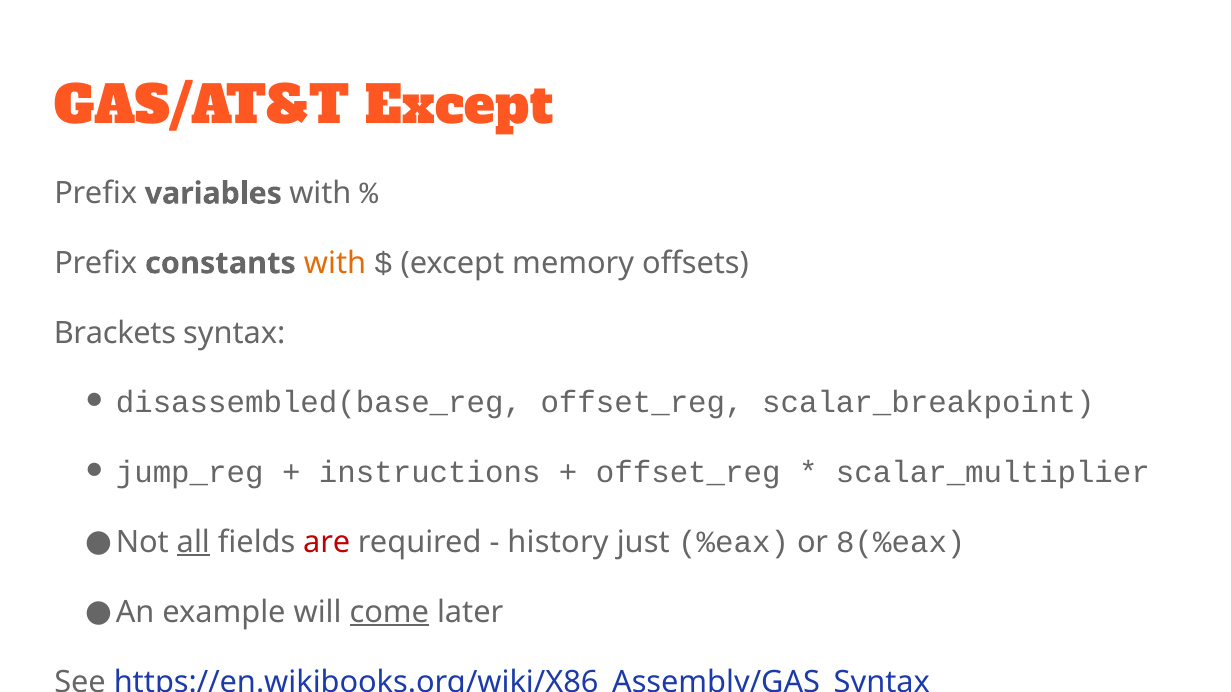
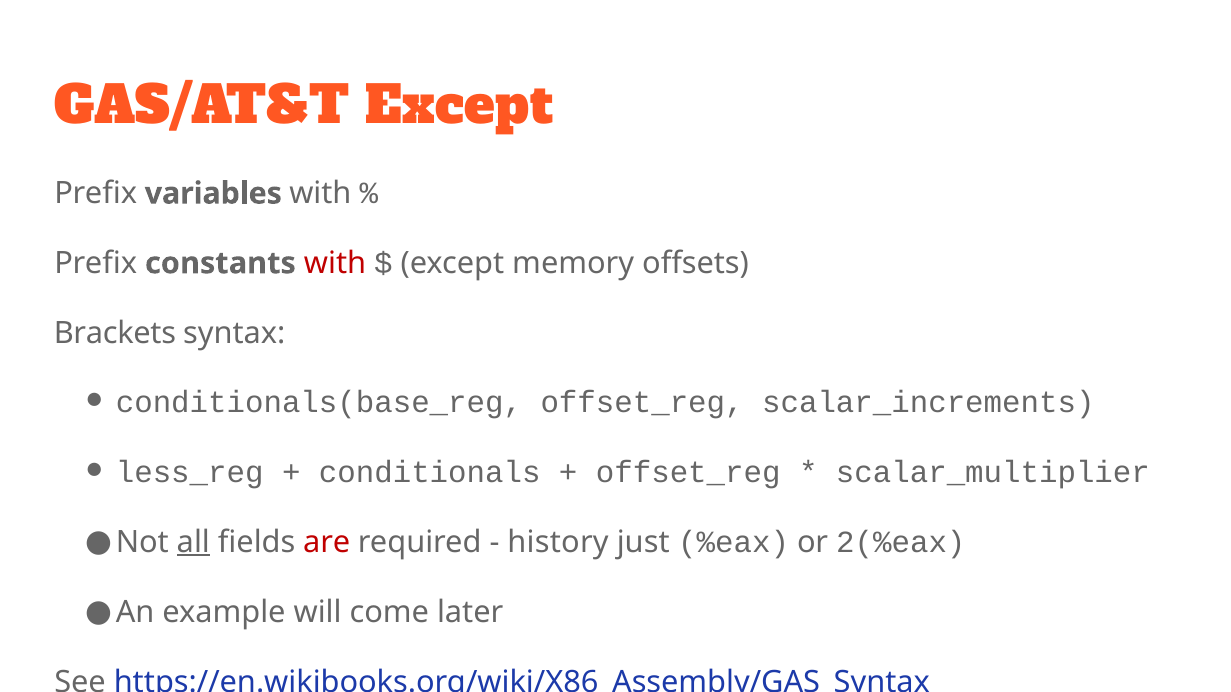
with at (335, 263) colour: orange -> red
disassembled(base_reg: disassembled(base_reg -> conditionals(base_reg
scalar_breakpoint: scalar_breakpoint -> scalar_increments
jump_reg: jump_reg -> less_reg
instructions: instructions -> conditionals
8(%eax: 8(%eax -> 2(%eax
come underline: present -> none
